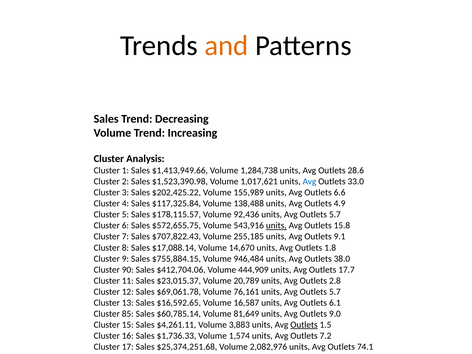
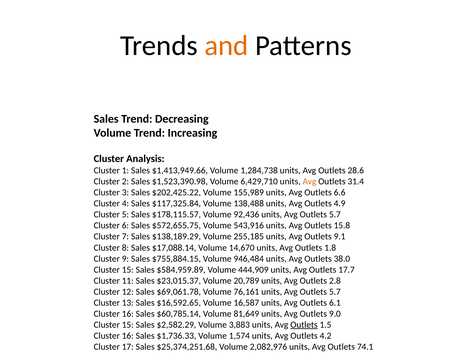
1,017,621: 1,017,621 -> 6,429,710
Avg at (309, 182) colour: blue -> orange
33.0 at (356, 182): 33.0 -> 31.4
units at (276, 226) underline: present -> none
$707,822.43: $707,822.43 -> $138,189.29
90 at (128, 270): 90 -> 15
$412,704.06: $412,704.06 -> $584,959.89
85 at (128, 314): 85 -> 16
$4,261.11: $4,261.11 -> $2,582.29
7.2 at (326, 336): 7.2 -> 4.2
